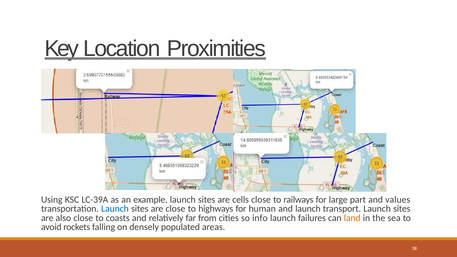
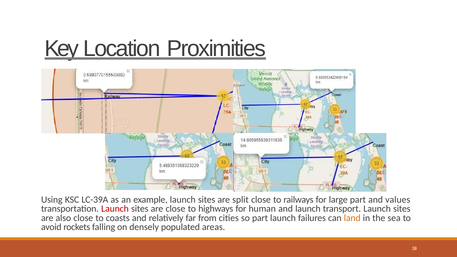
cells: cells -> split
Launch at (115, 209) colour: blue -> red
so info: info -> part
